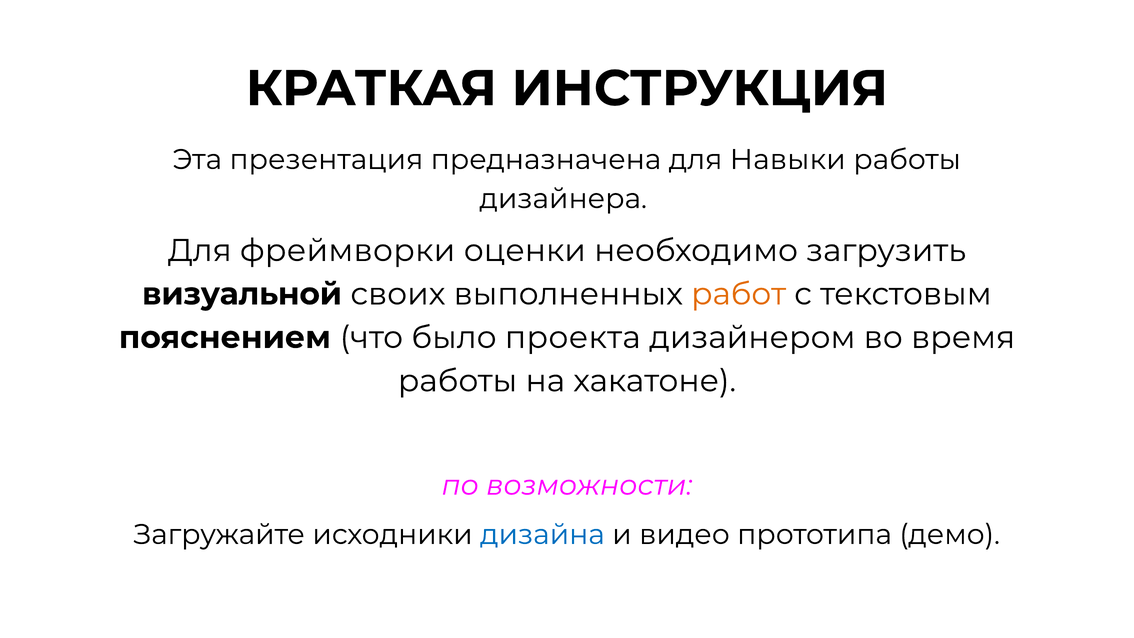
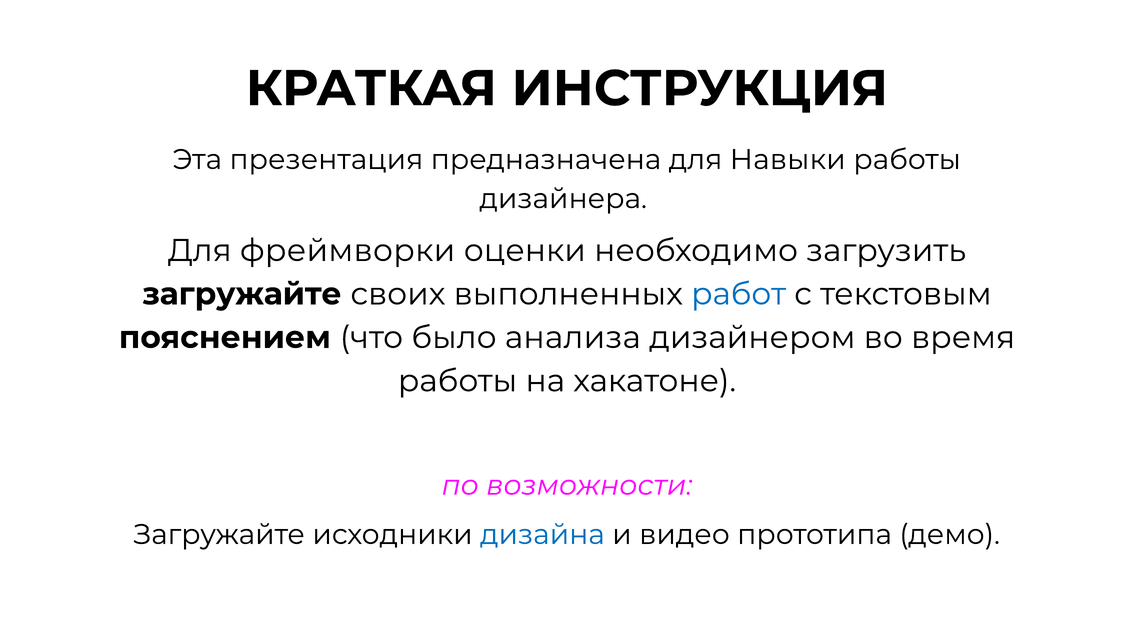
визуальной at (242, 294): визуальной -> загружайте
работ colour: orange -> blue
проекта: проекта -> анализа
